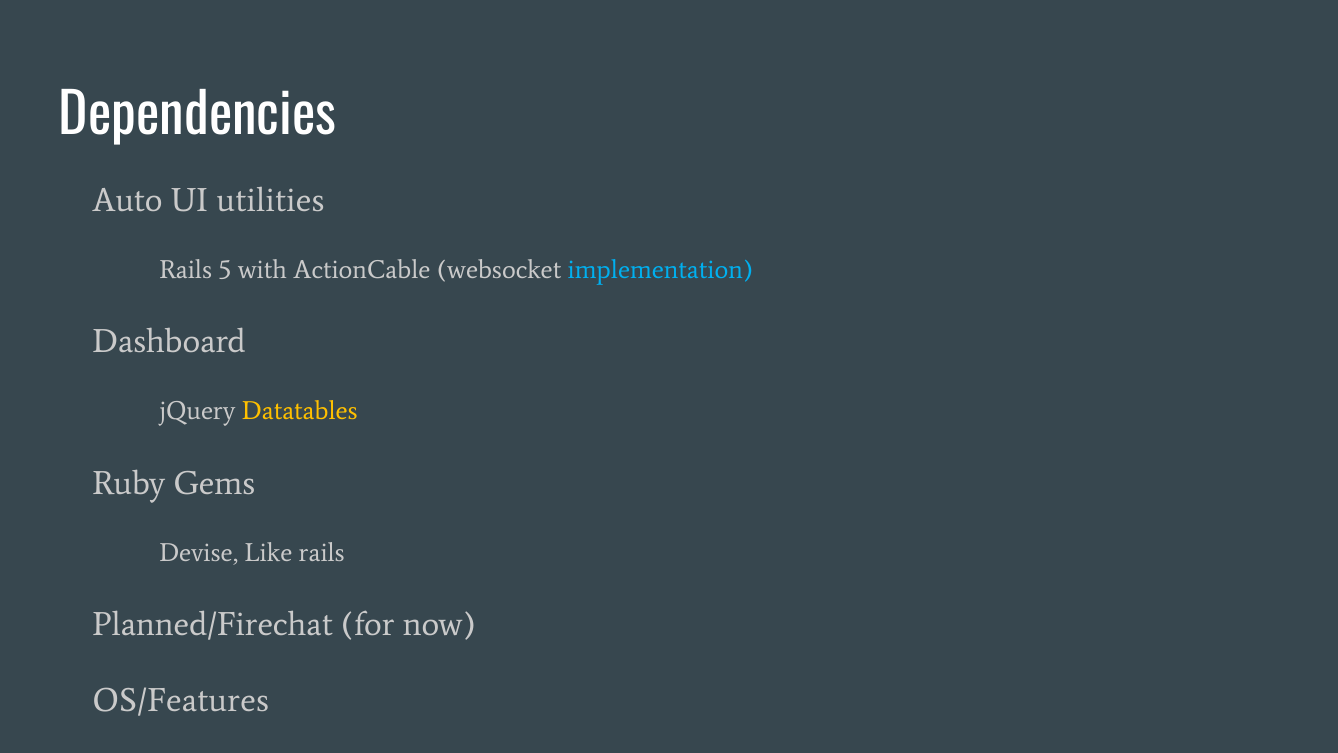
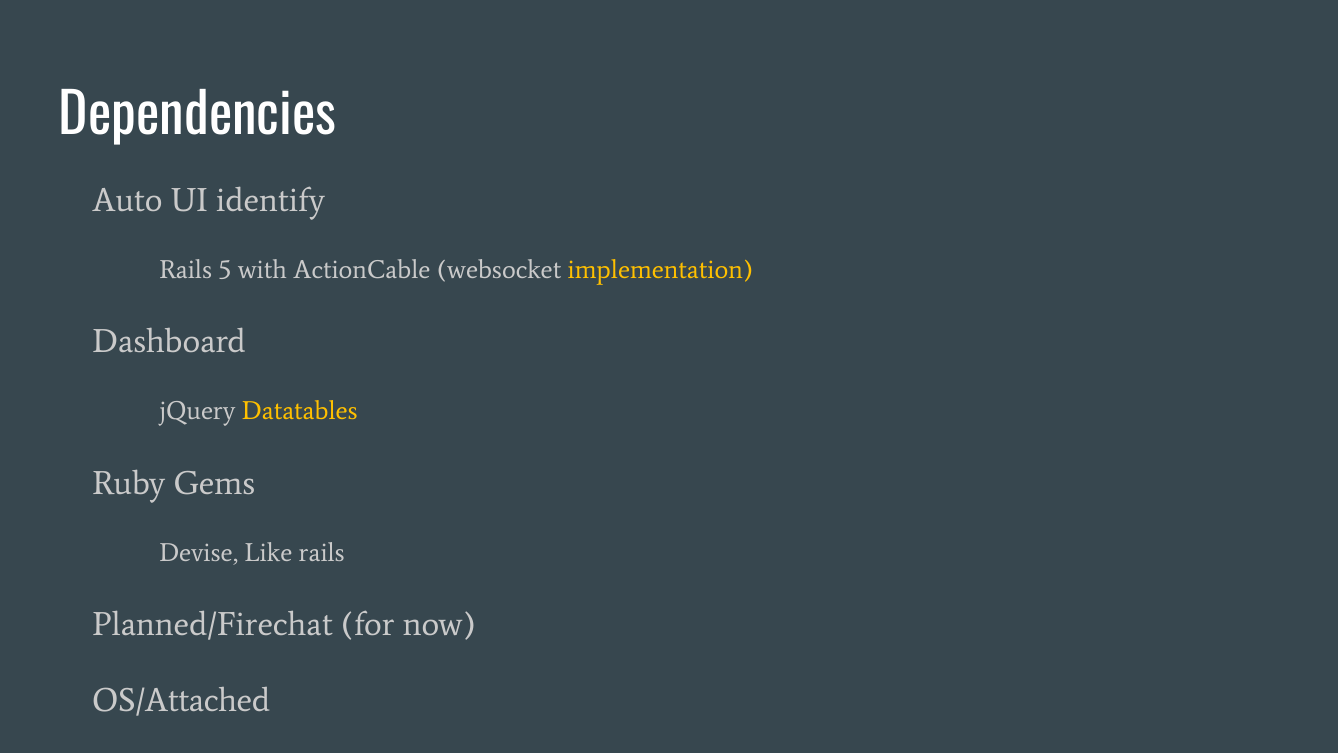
utilities: utilities -> identify
implementation colour: light blue -> yellow
OS/Features: OS/Features -> OS/Attached
